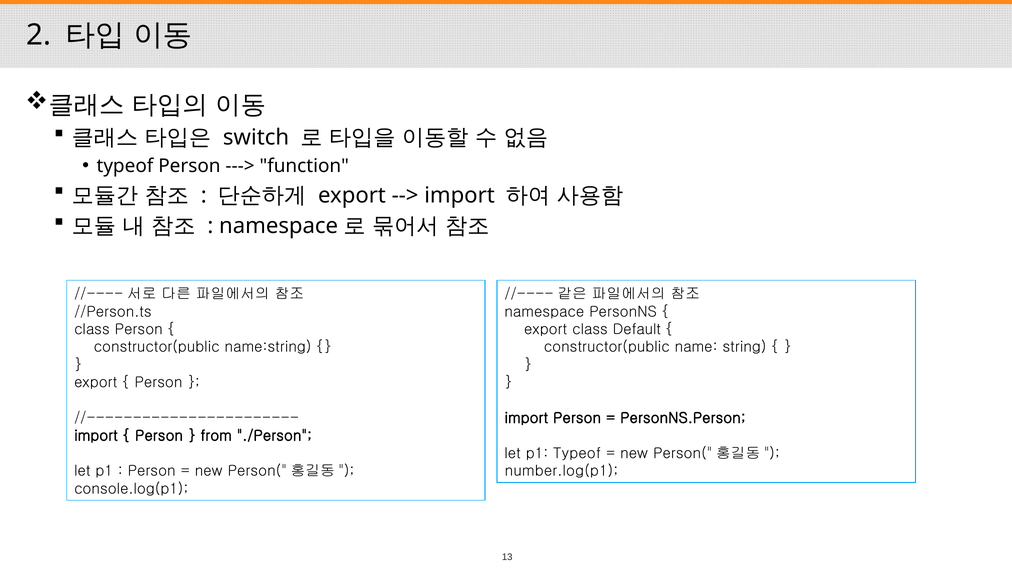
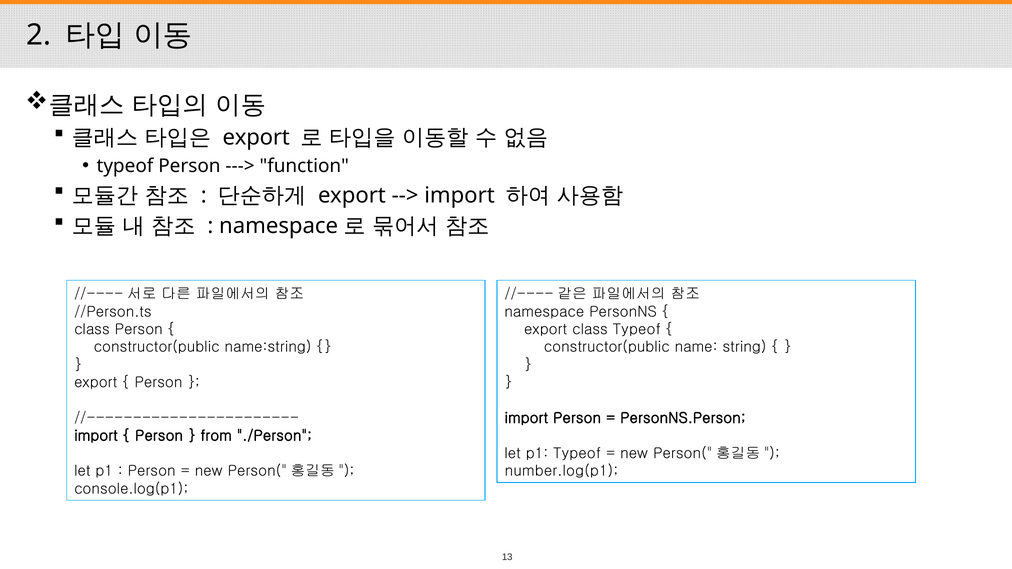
switch at (256, 138): switch -> export
class Default: Default -> Typeof
